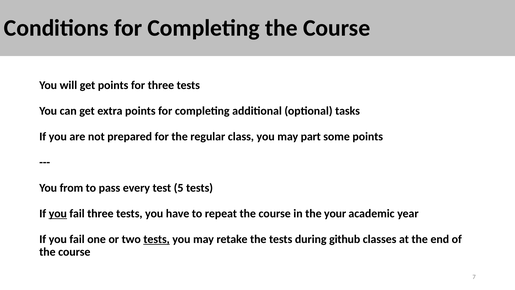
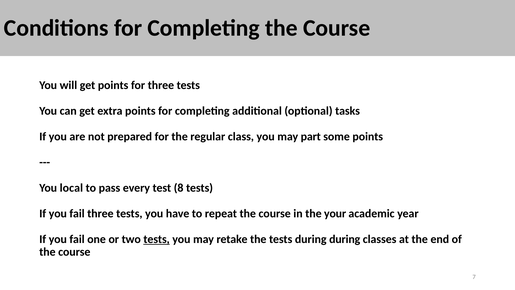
from: from -> local
5: 5 -> 8
you at (58, 213) underline: present -> none
during github: github -> during
